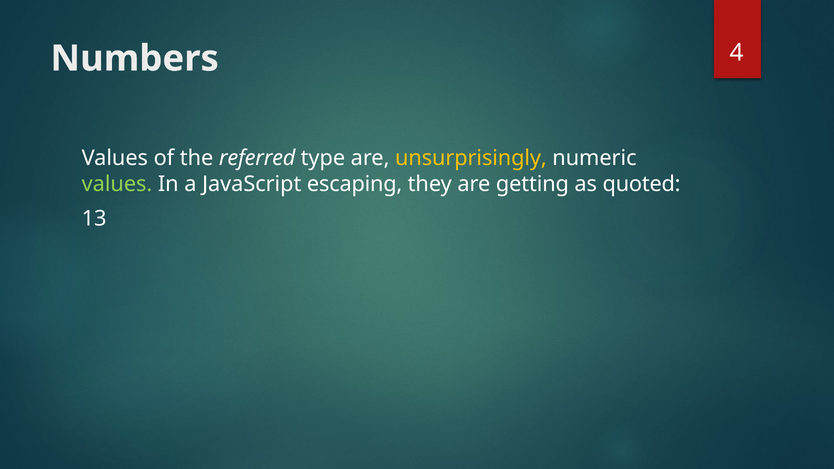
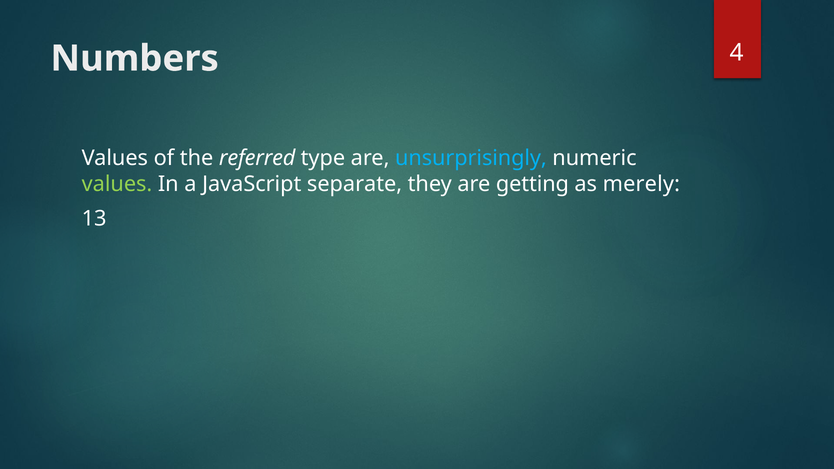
unsurprisingly colour: yellow -> light blue
escaping: escaping -> separate
quoted: quoted -> merely
